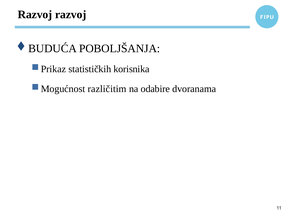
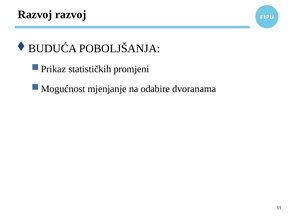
korisnika: korisnika -> promjeni
različitim: različitim -> mjenjanje
